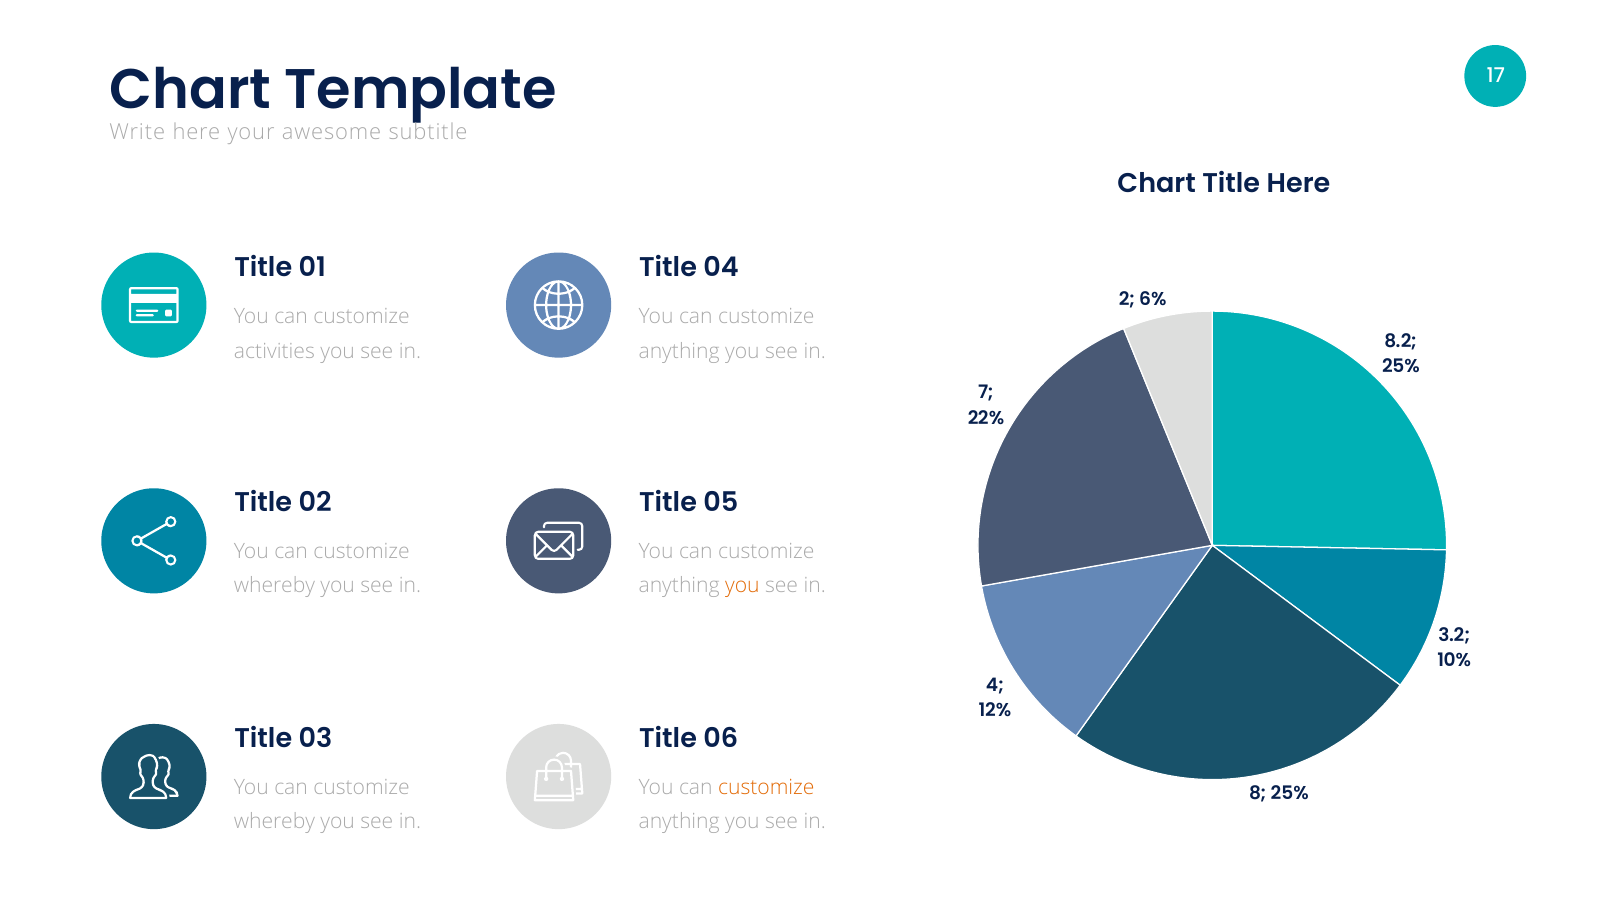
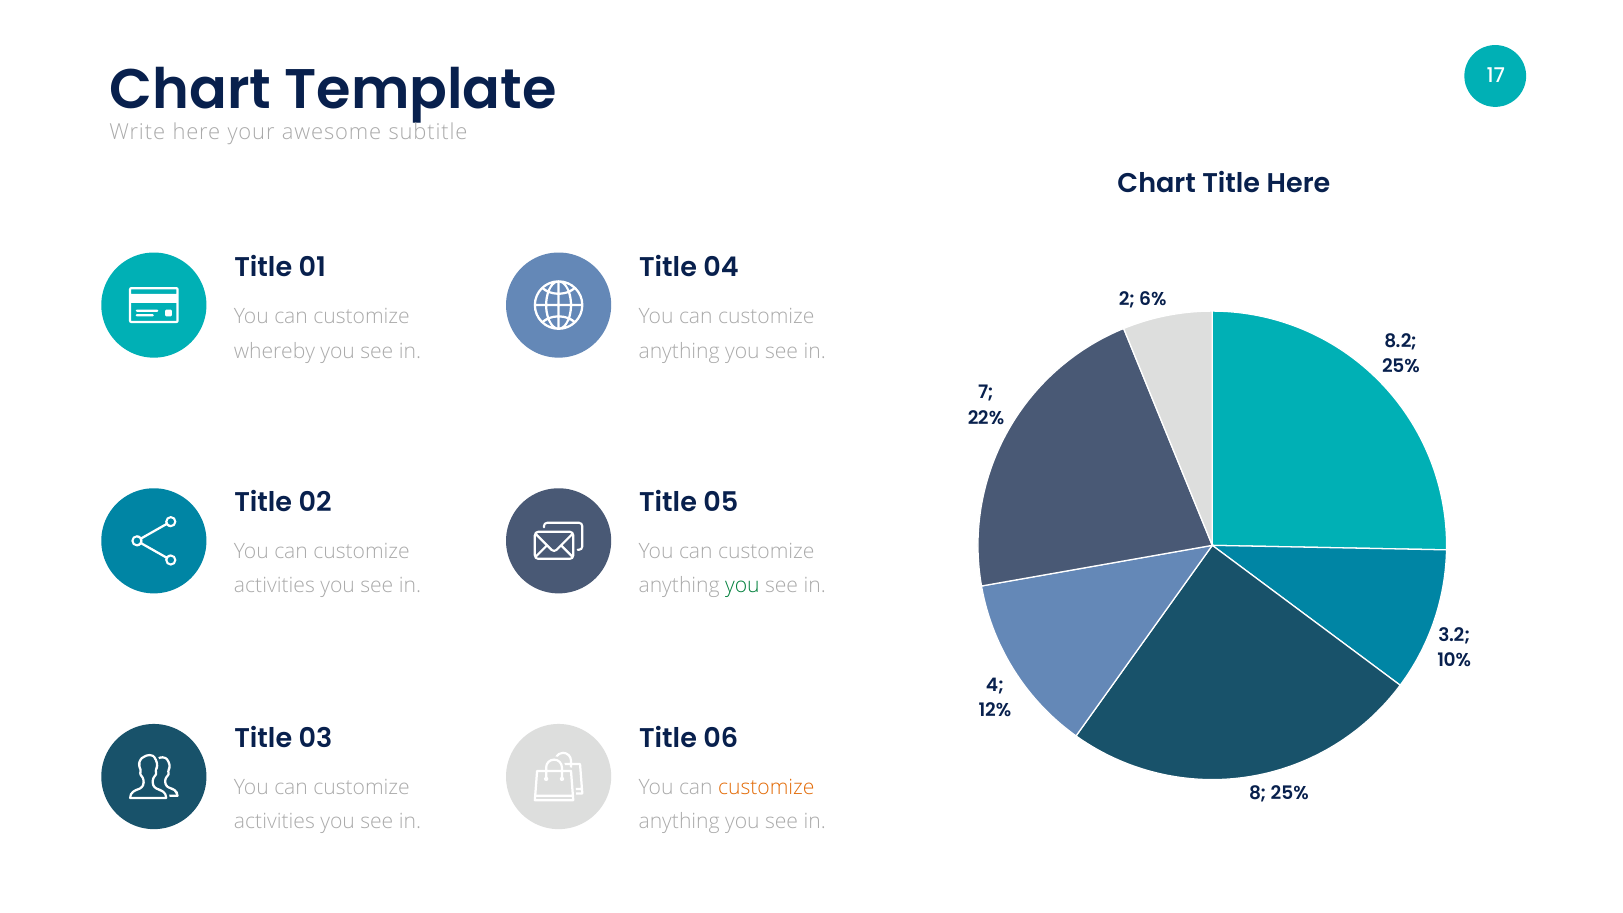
activities: activities -> whereby
whereby at (274, 586): whereby -> activities
you at (742, 586) colour: orange -> green
whereby at (274, 822): whereby -> activities
